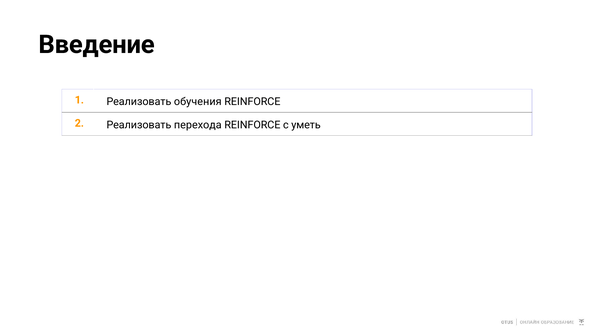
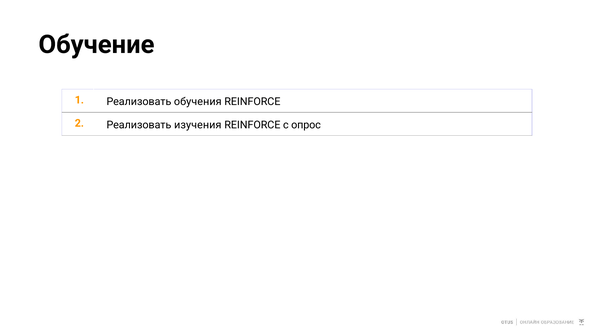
Введение: Введение -> Обучение
перехода: перехода -> изучения
уметь: уметь -> опрос
